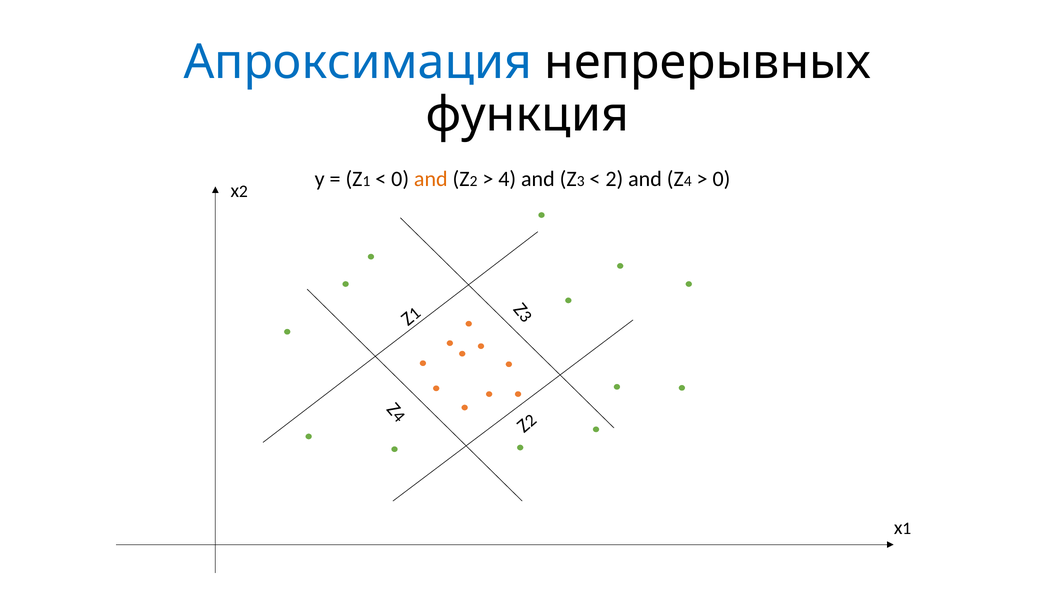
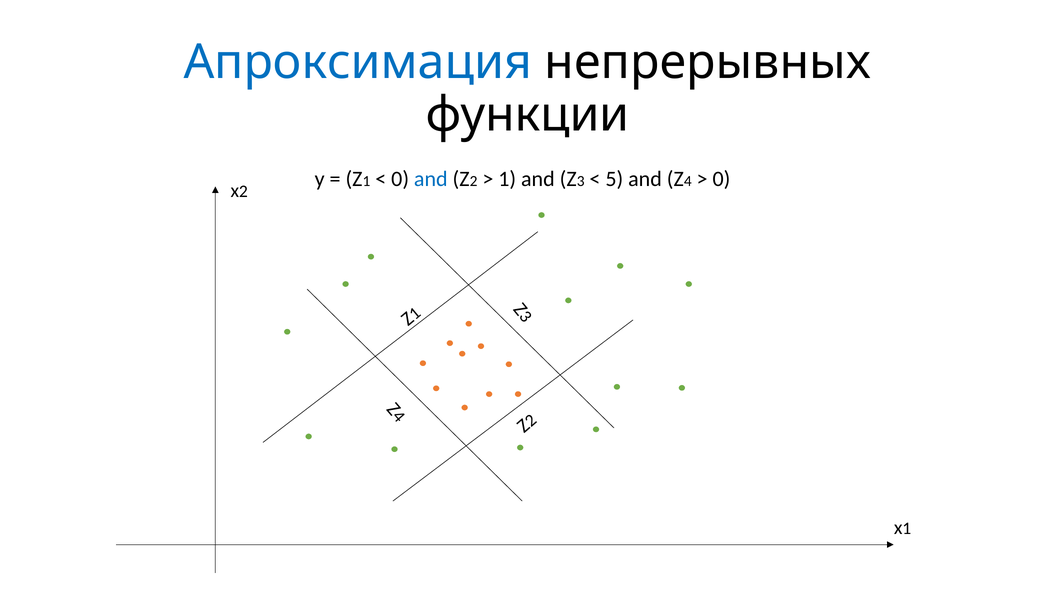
функция: функция -> функции
and at (431, 179) colour: orange -> blue
4 at (507, 179): 4 -> 1
2 at (614, 179): 2 -> 5
